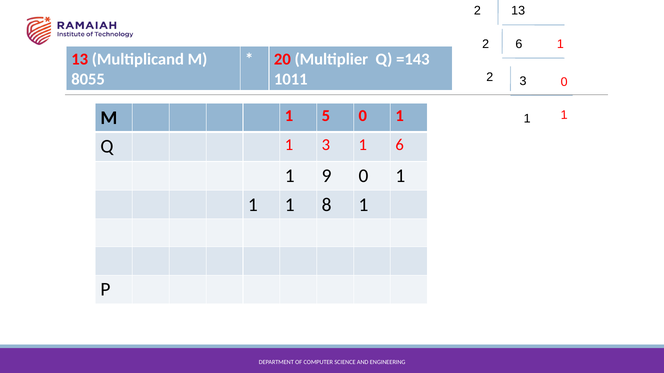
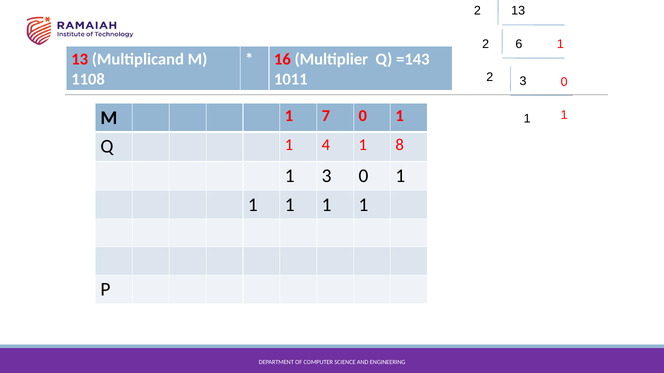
20: 20 -> 16
8055: 8055 -> 1108
5: 5 -> 7
1 3: 3 -> 4
1 6: 6 -> 8
1 9: 9 -> 3
8 at (327, 205): 8 -> 1
